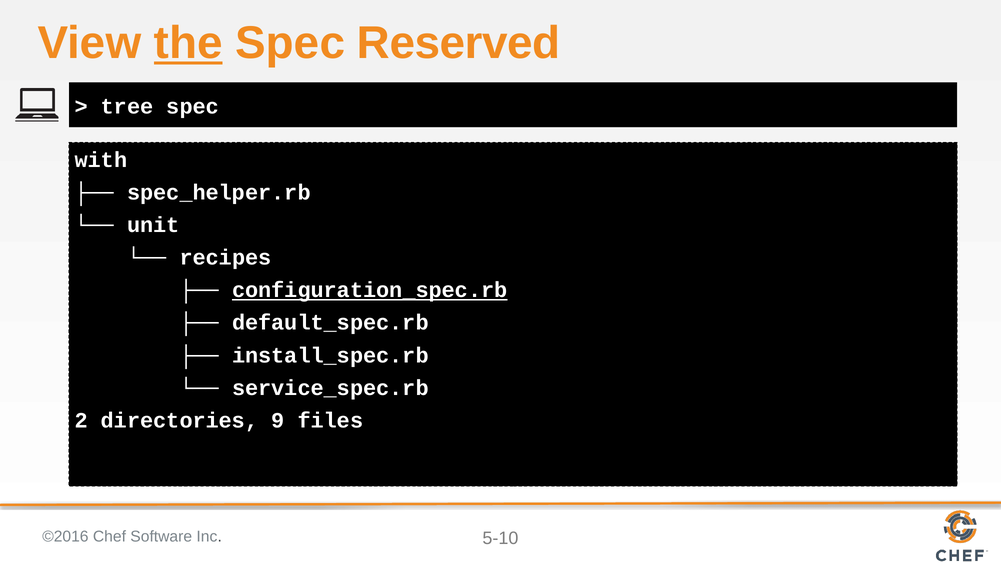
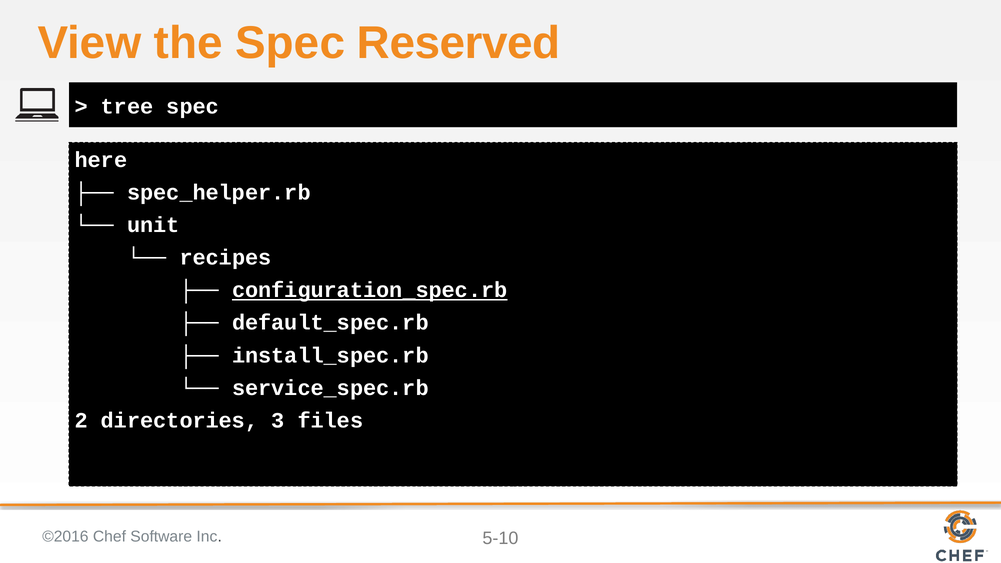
the underline: present -> none
with: with -> here
9: 9 -> 3
